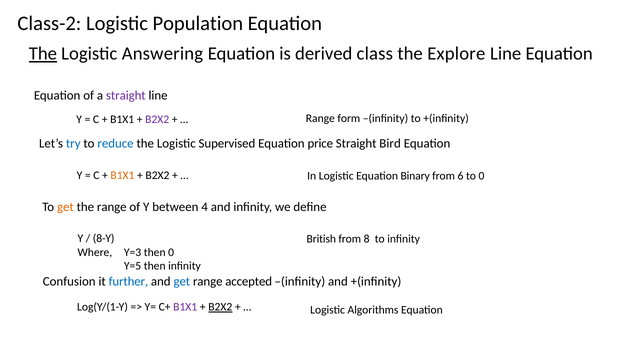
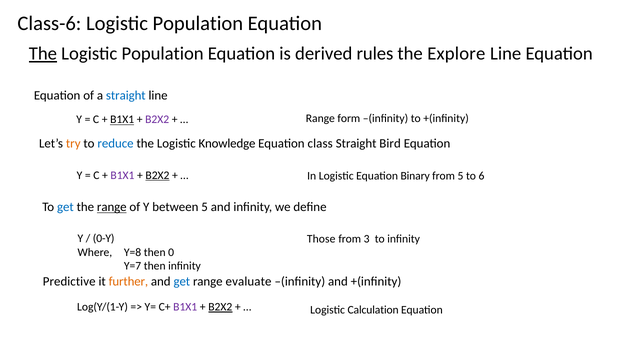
Class-2: Class-2 -> Class-6
Answering at (162, 54): Answering -> Population
class: class -> rules
straight at (126, 95) colour: purple -> blue
B1X1 at (122, 119) underline: none -> present
try colour: blue -> orange
Supervised: Supervised -> Knowledge
price: price -> class
B1X1 at (122, 175) colour: orange -> purple
B2X2 at (157, 175) underline: none -> present
from 6: 6 -> 5
to 0: 0 -> 6
get at (65, 207) colour: orange -> blue
range at (112, 207) underline: none -> present
between 4: 4 -> 5
8-Y: 8-Y -> 0-Y
British: British -> Those
8: 8 -> 3
Y=3: Y=3 -> Y=8
Y=5: Y=5 -> Y=7
Confusion: Confusion -> Predictive
further colour: blue -> orange
accepted: accepted -> evaluate
Algorithms: Algorithms -> Calculation
